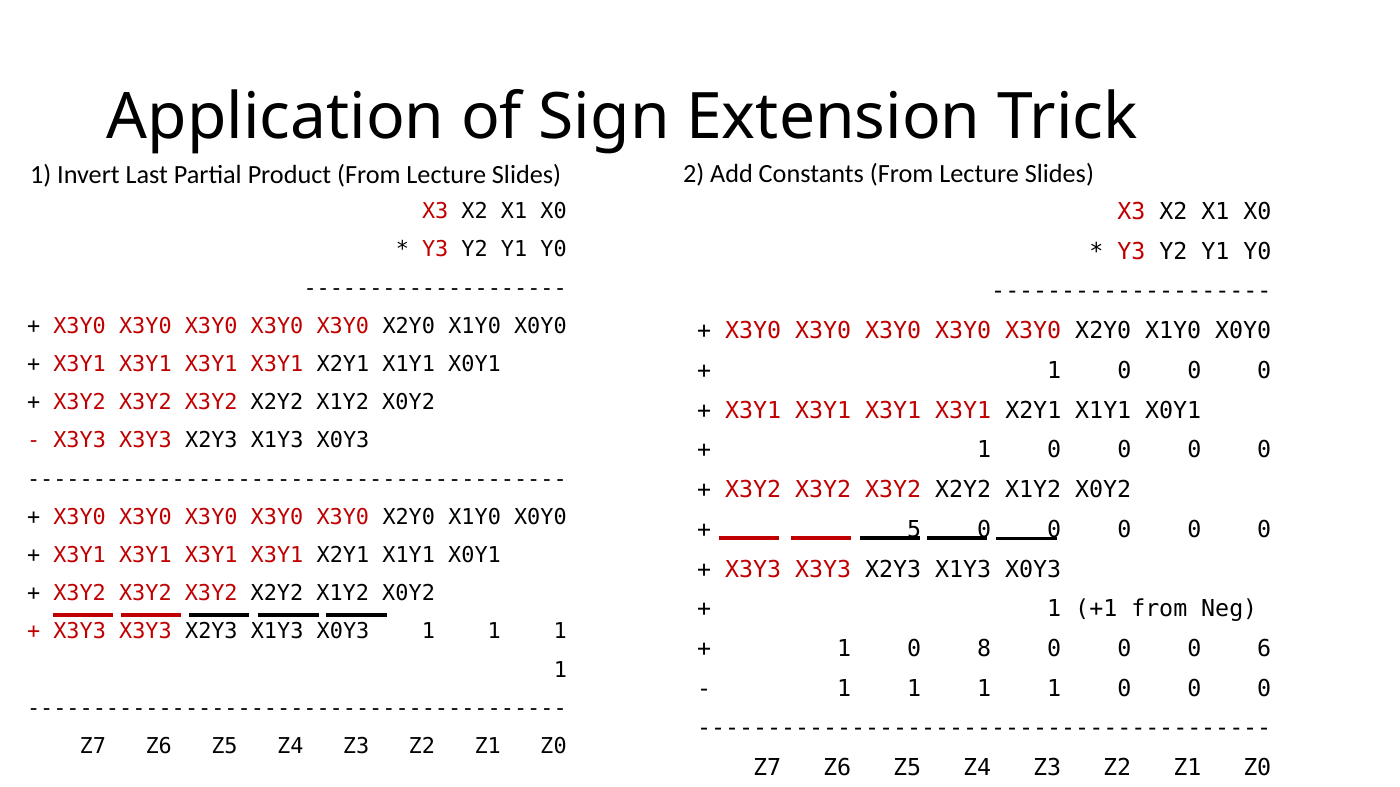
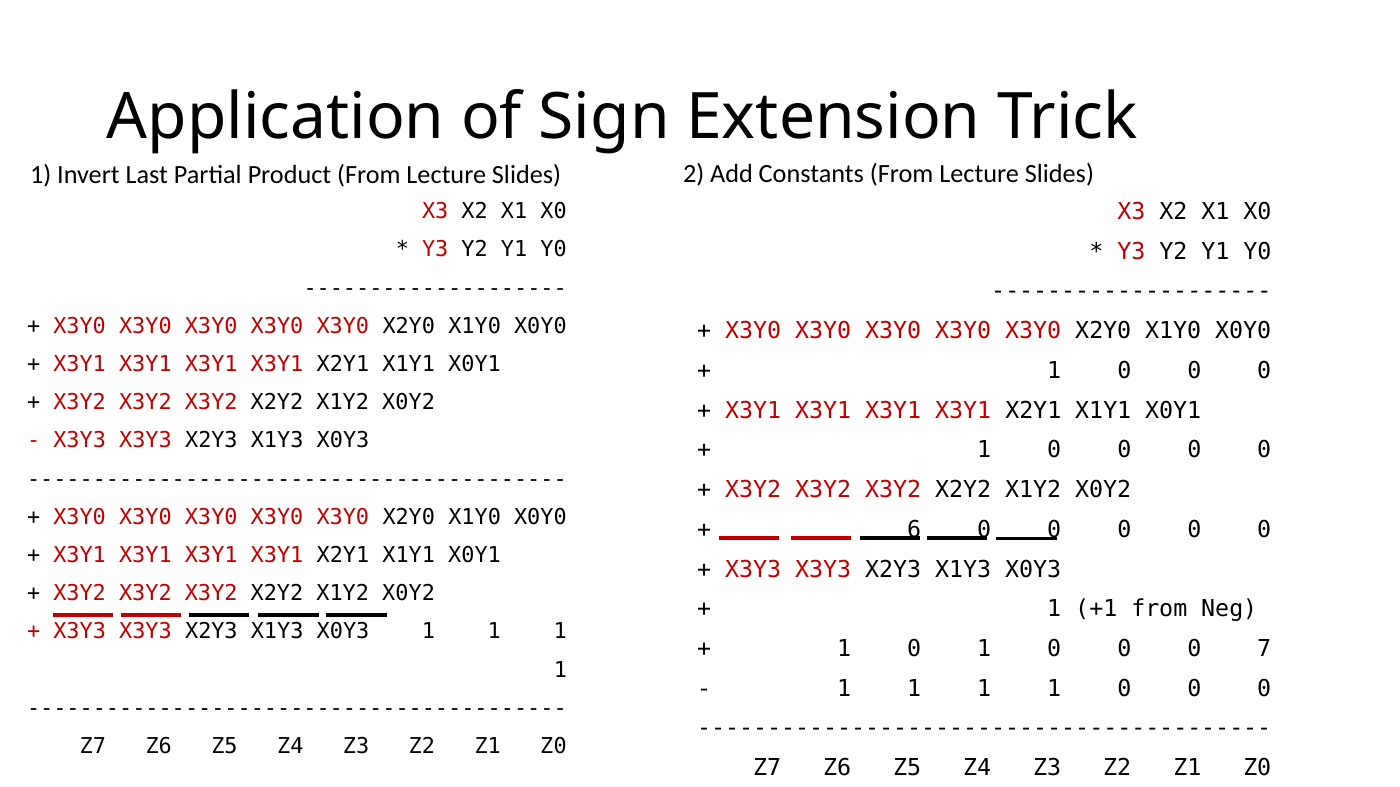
5: 5 -> 6
0 8: 8 -> 1
6: 6 -> 7
